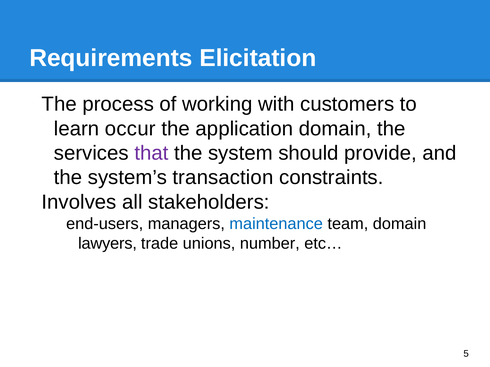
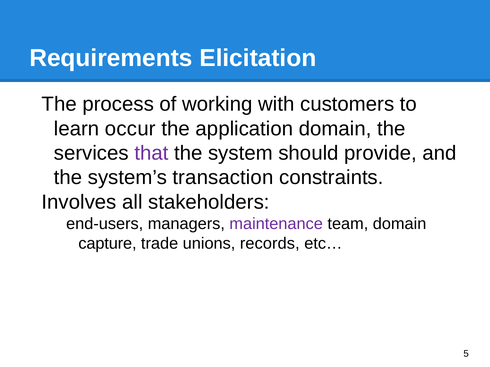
maintenance colour: blue -> purple
lawyers: lawyers -> capture
number: number -> records
